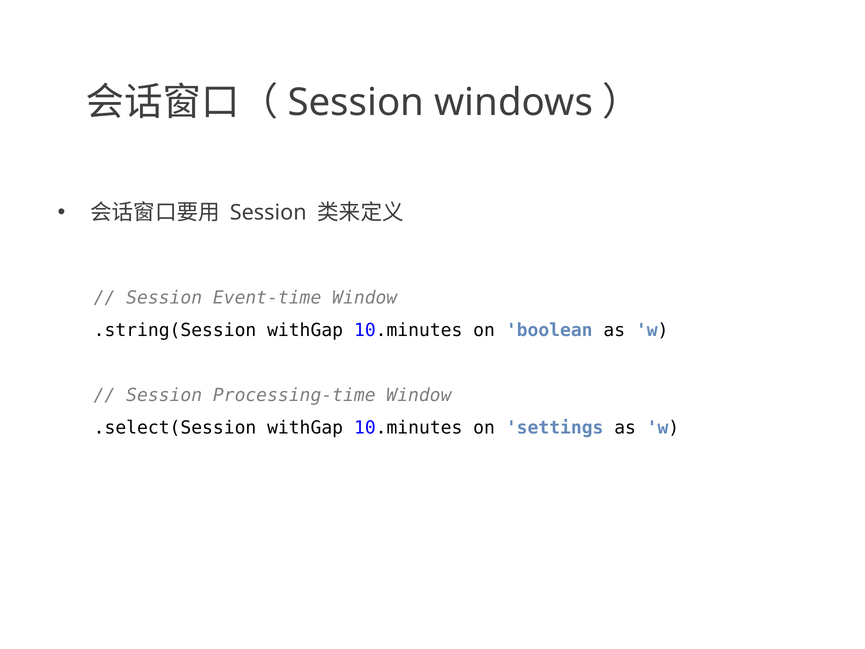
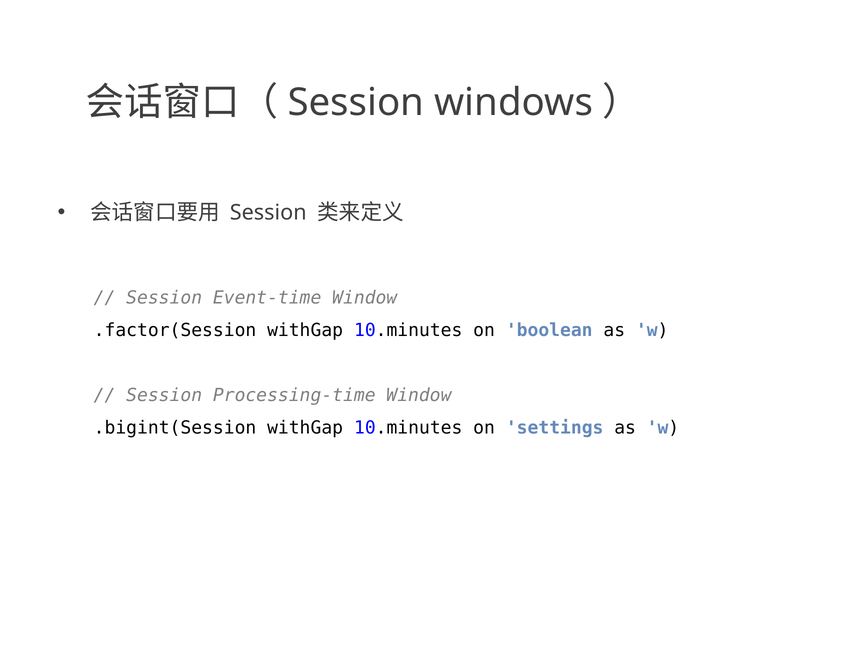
.string(Session: .string(Session -> .factor(Session
.select(Session: .select(Session -> .bigint(Session
